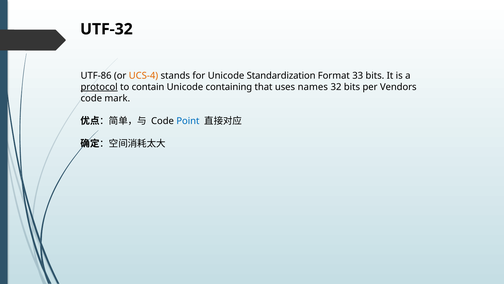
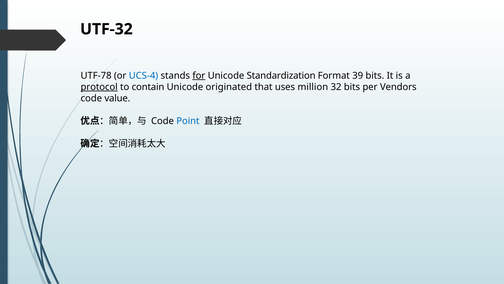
UTF-86: UTF-86 -> UTF-78
UCS-4 colour: orange -> blue
for underline: none -> present
33: 33 -> 39
containing: containing -> originated
names: names -> million
mark: mark -> value
